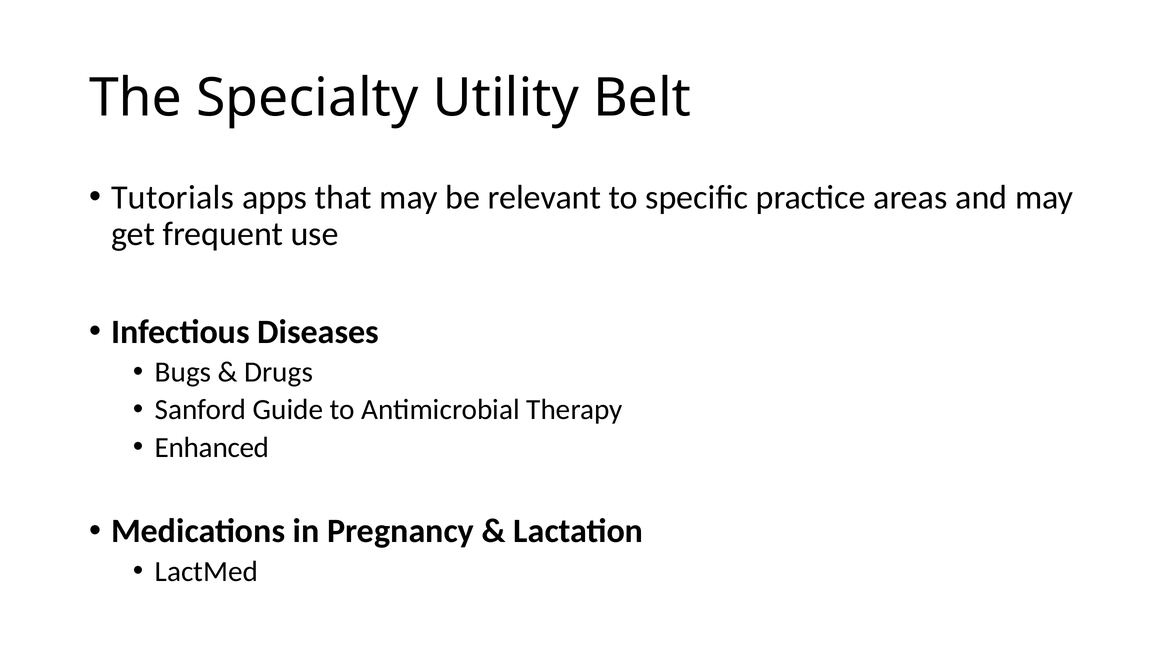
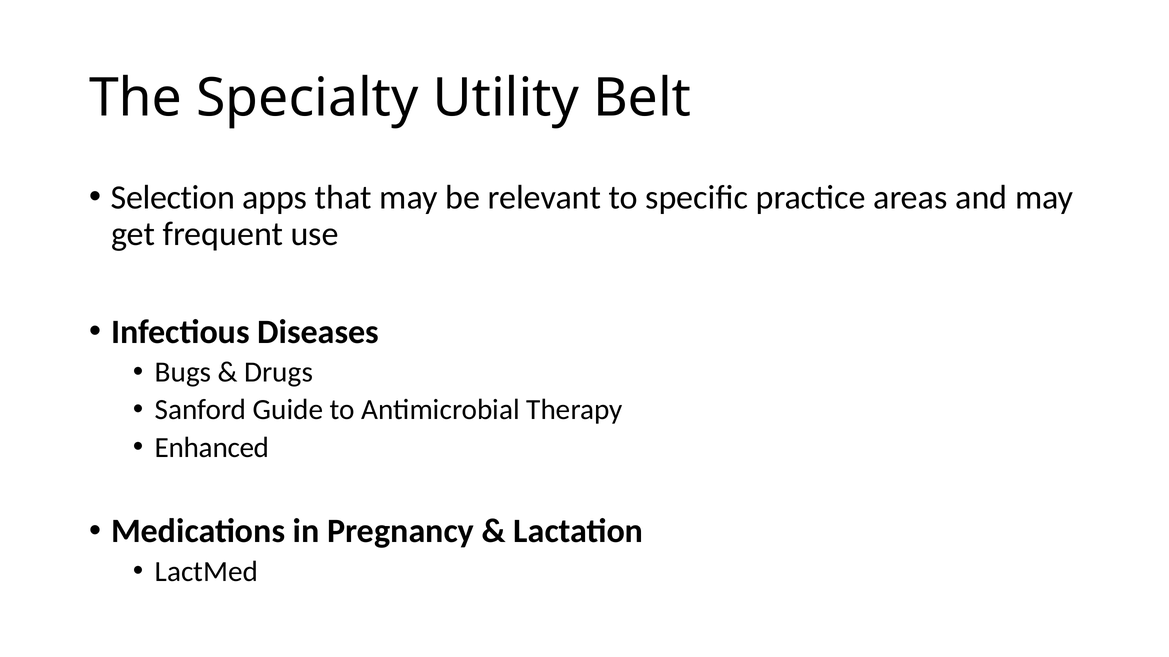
Tutorials: Tutorials -> Selection
